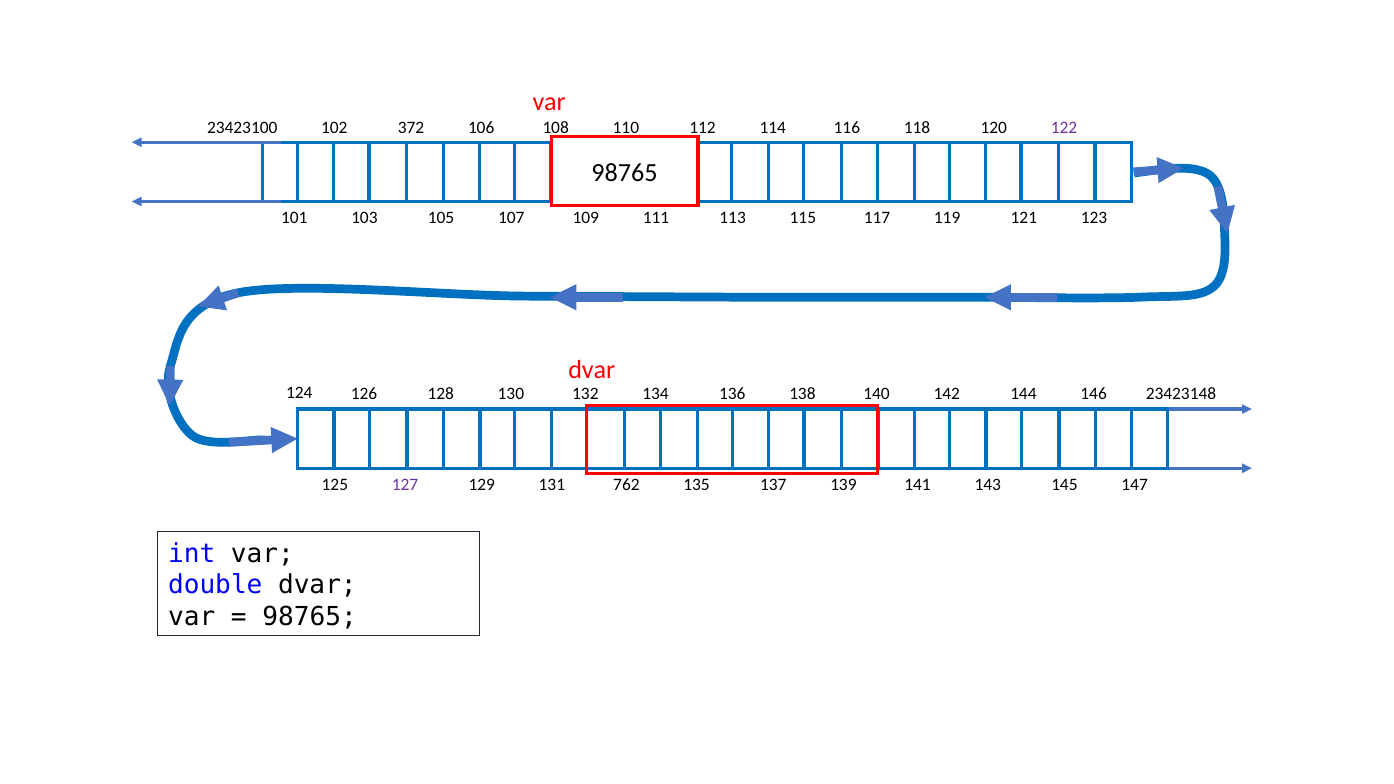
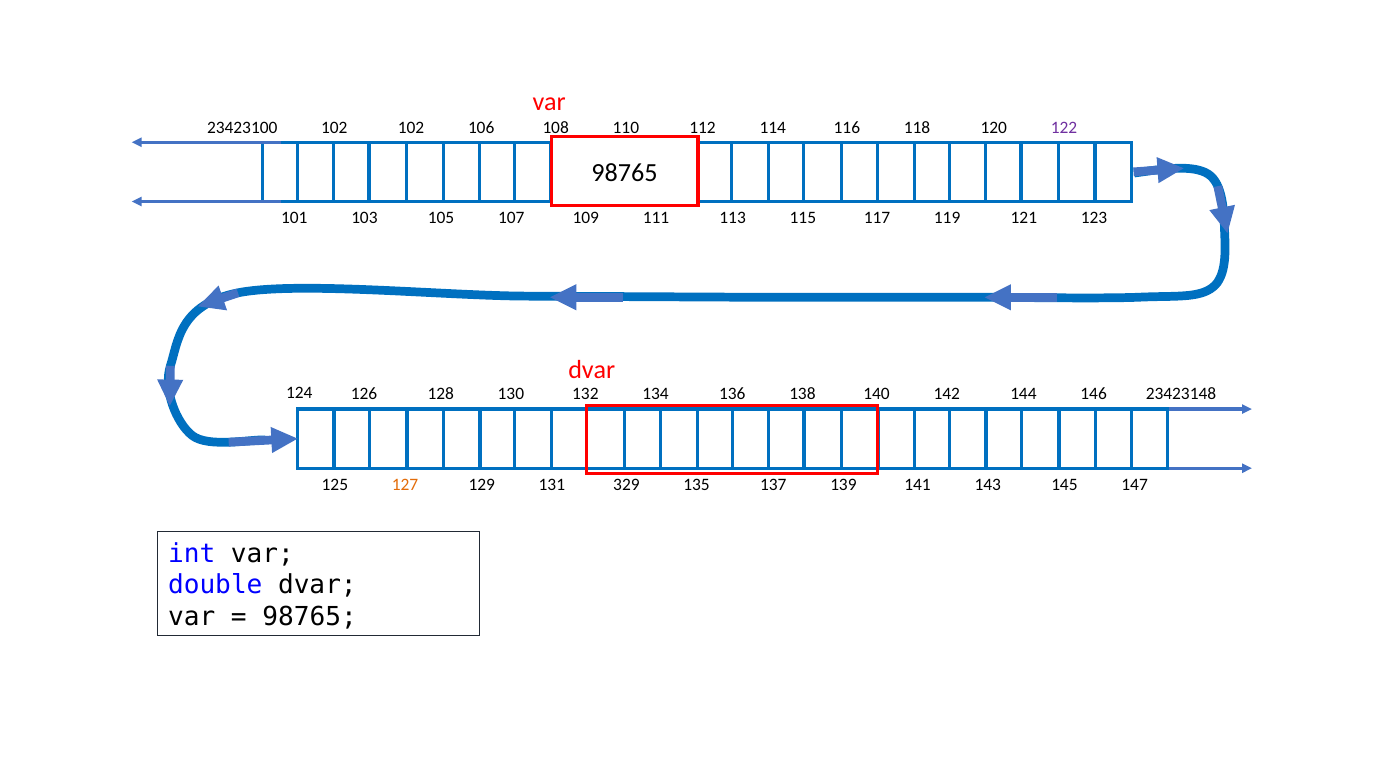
102 372: 372 -> 102
127 colour: purple -> orange
762: 762 -> 329
